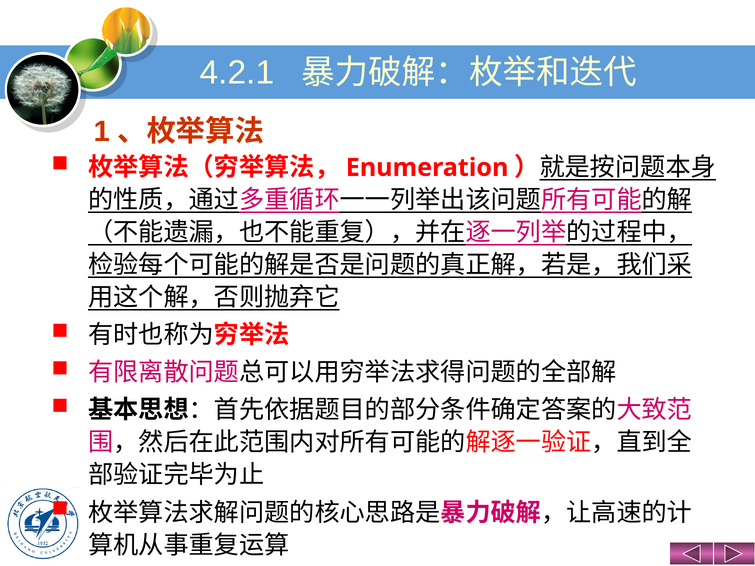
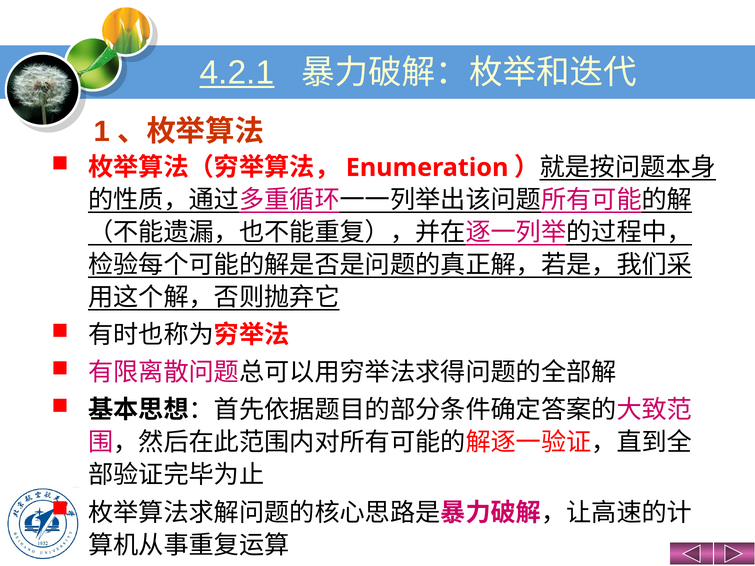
4.2.1 underline: none -> present
